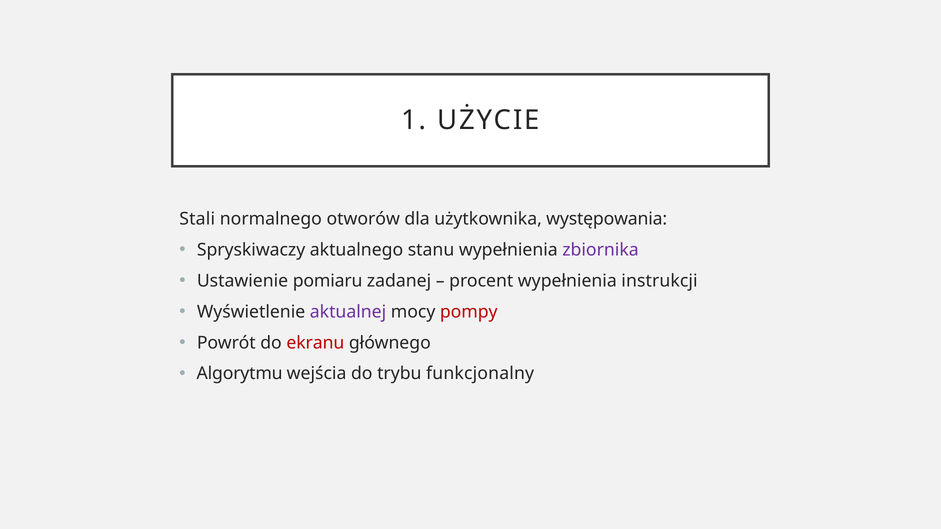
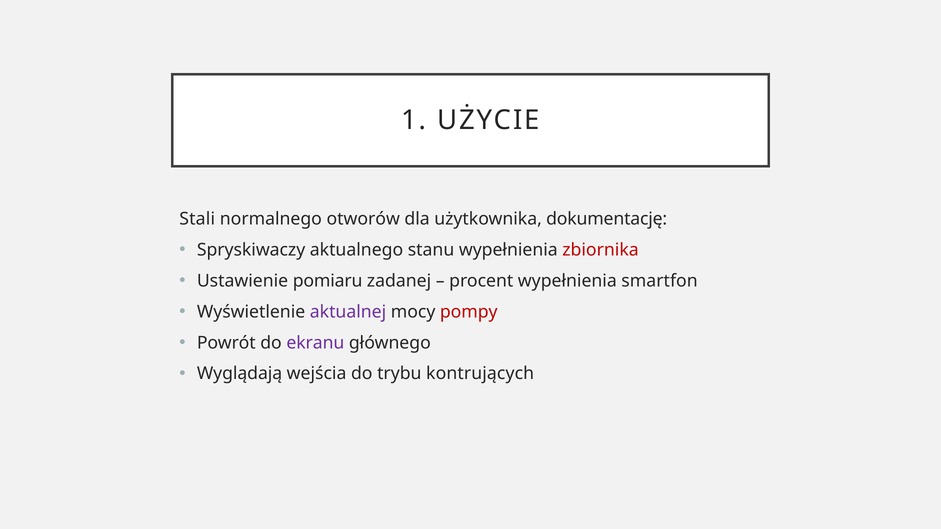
występowania: występowania -> dokumentację
zbiornika colour: purple -> red
instrukcji: instrukcji -> smartfon
ekranu colour: red -> purple
Algorytmu: Algorytmu -> Wyglądają
funkcjonalny: funkcjonalny -> kontrujących
